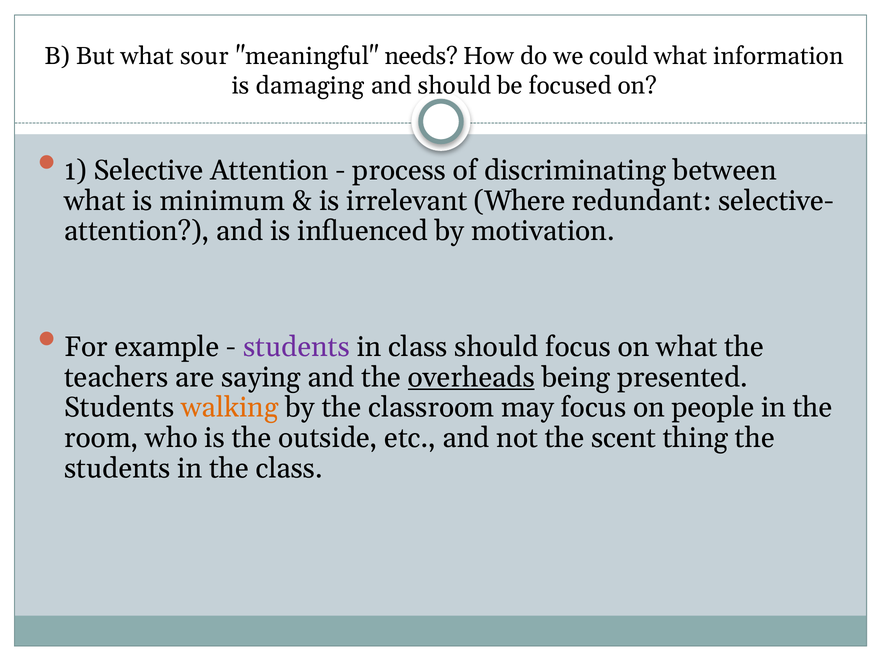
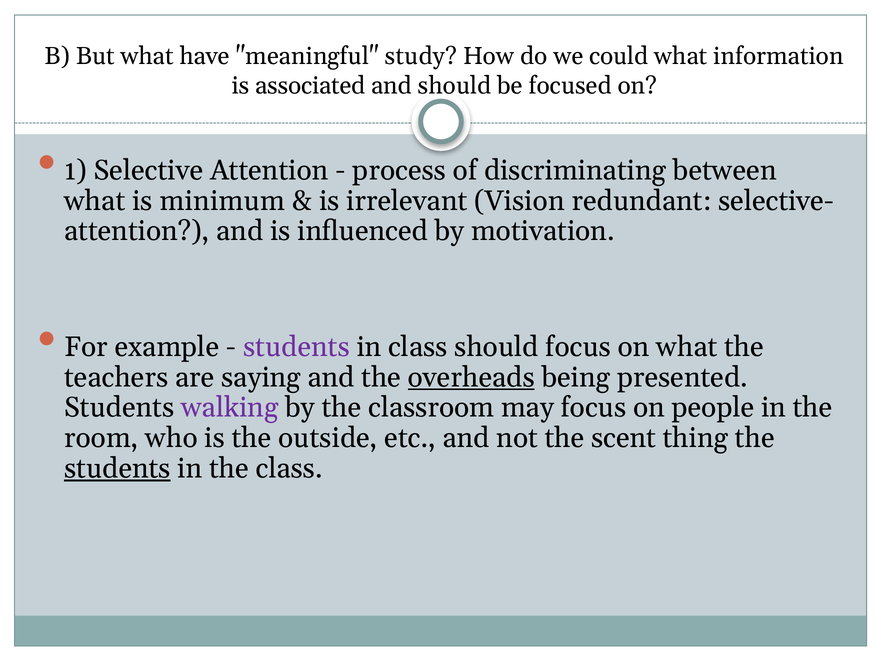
sour: sour -> have
needs: needs -> study
damaging: damaging -> associated
Where: Where -> Vision
walking colour: orange -> purple
students at (117, 469) underline: none -> present
